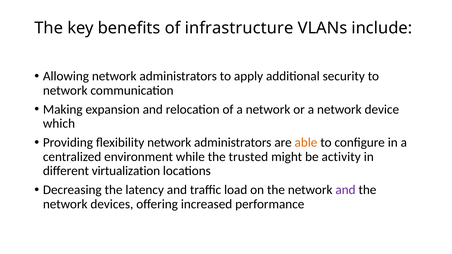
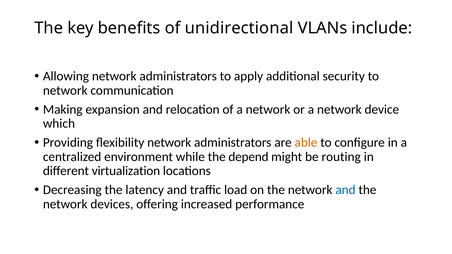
infrastructure: infrastructure -> unidirectional
trusted: trusted -> depend
activity: activity -> routing
and at (345, 190) colour: purple -> blue
